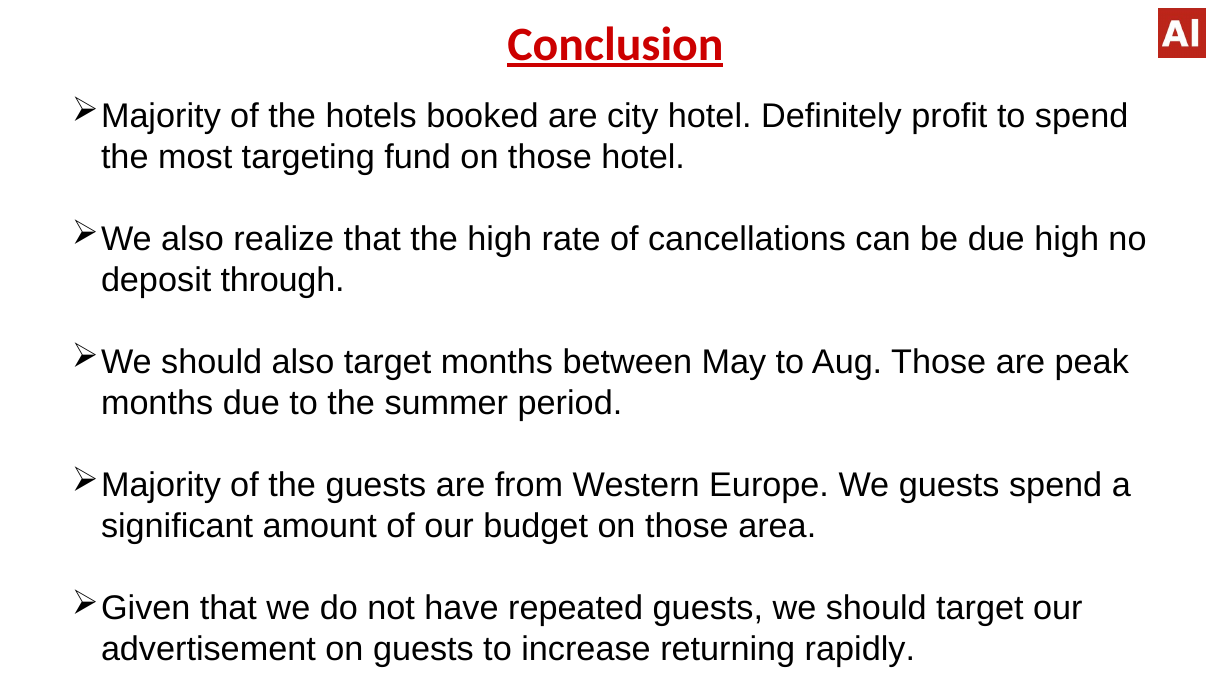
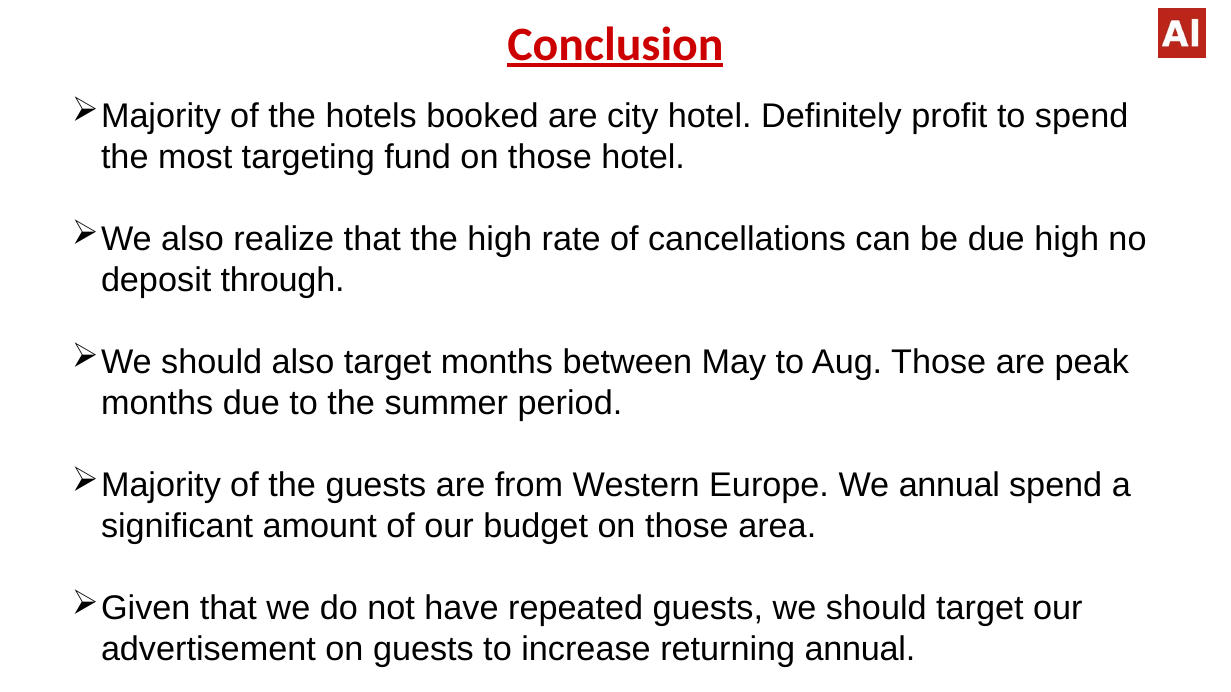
We guests: guests -> annual
returning rapidly: rapidly -> annual
